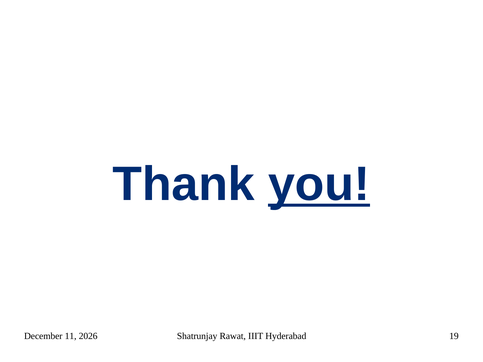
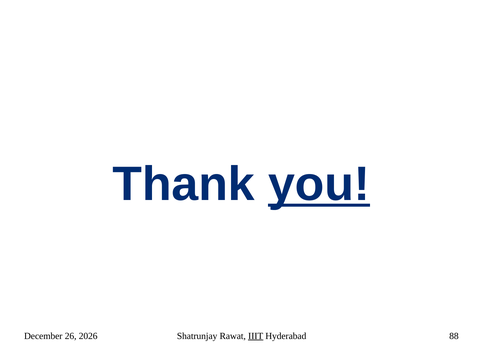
11: 11 -> 26
IIIT underline: none -> present
19: 19 -> 88
